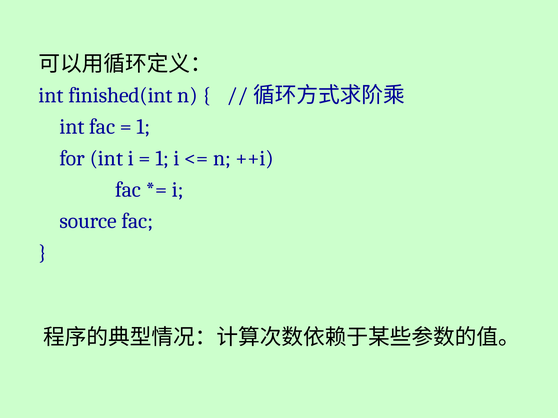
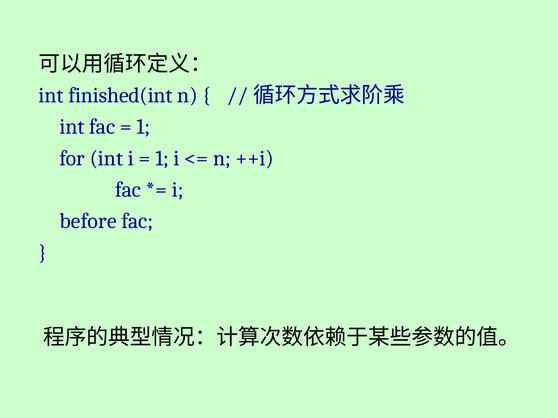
source: source -> before
